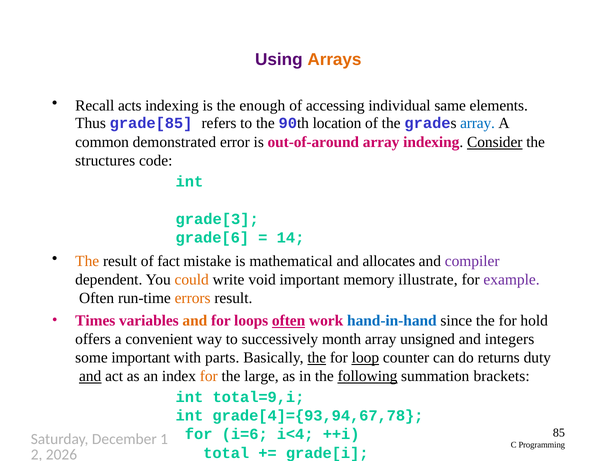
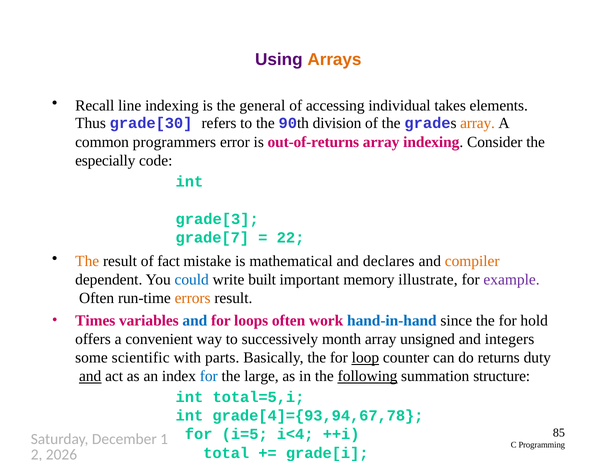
acts: acts -> line
enough: enough -> general
same: same -> takes
grade[85: grade[85 -> grade[30
location: location -> division
array at (478, 123) colour: blue -> orange
demonstrated: demonstrated -> programmers
out-of-around: out-of-around -> out-of-returns
Consider underline: present -> none
structures: structures -> especially
grade[6: grade[6 -> grade[7
14: 14 -> 22
allocates: allocates -> declares
compiler colour: purple -> orange
could colour: orange -> blue
void: void -> built
and at (195, 320) colour: orange -> blue
often at (289, 320) underline: present -> none
some important: important -> scientific
the at (317, 357) underline: present -> none
for at (209, 376) colour: orange -> blue
brackets: brackets -> structure
total=9,i: total=9,i -> total=5,i
i=6: i=6 -> i=5
